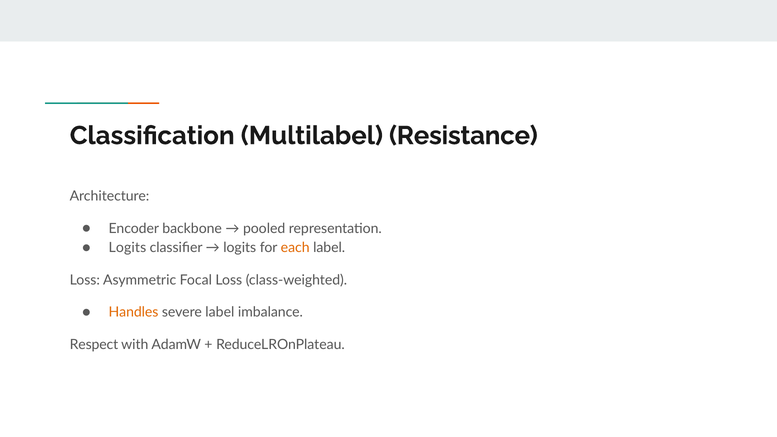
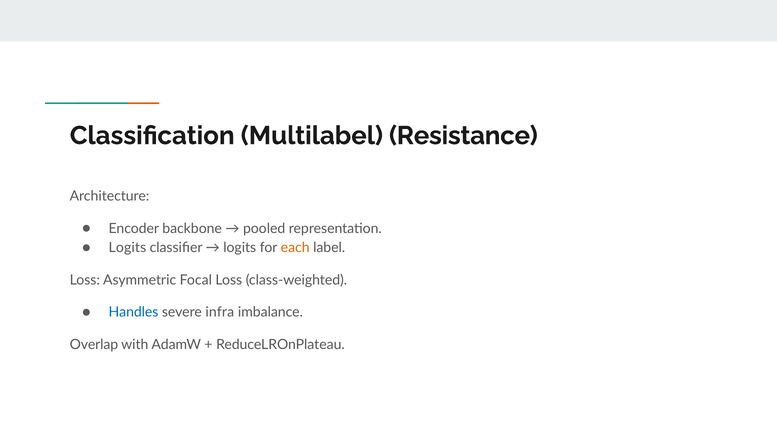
Handles colour: orange -> blue
severe label: label -> infra
Respect: Respect -> Overlap
